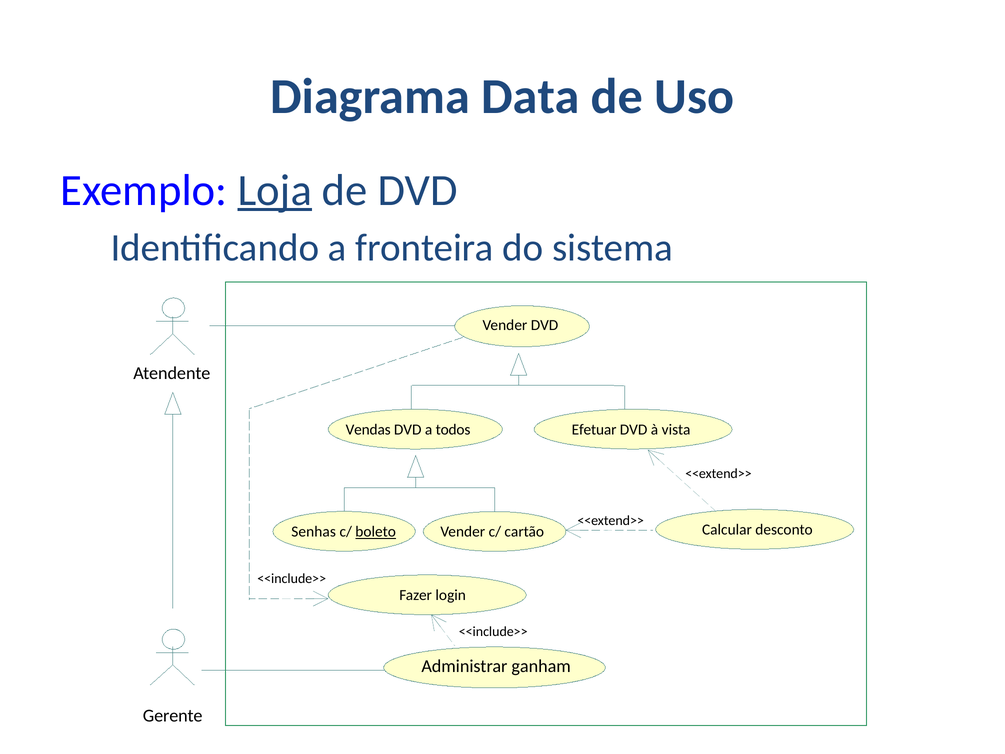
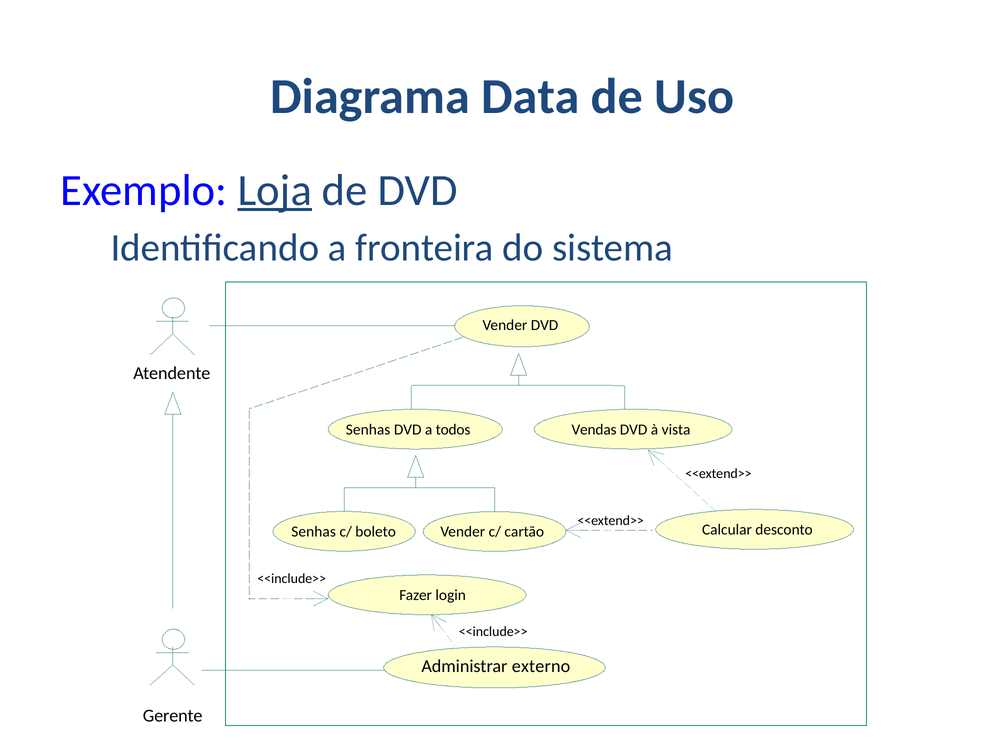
Vendas at (368, 429): Vendas -> Senhas
Efetuar: Efetuar -> Vendas
boleto underline: present -> none
ganham: ganham -> externo
